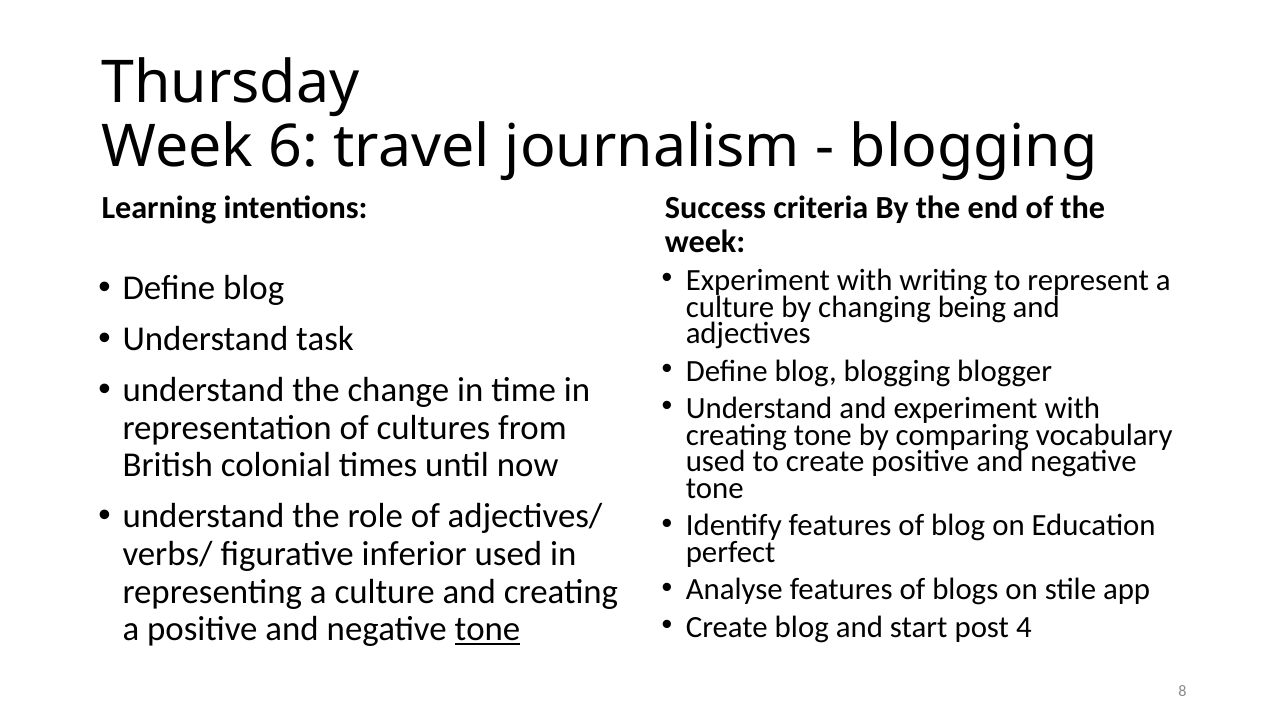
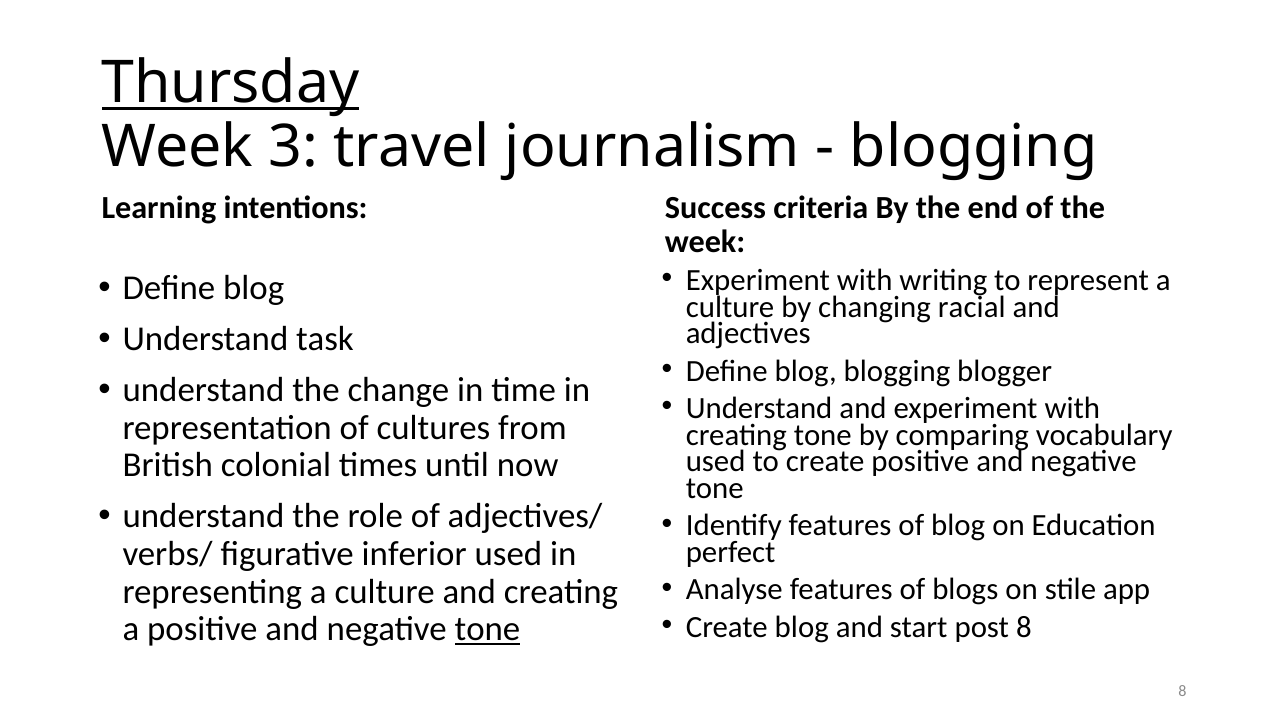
Thursday underline: none -> present
6: 6 -> 3
being: being -> racial
post 4: 4 -> 8
